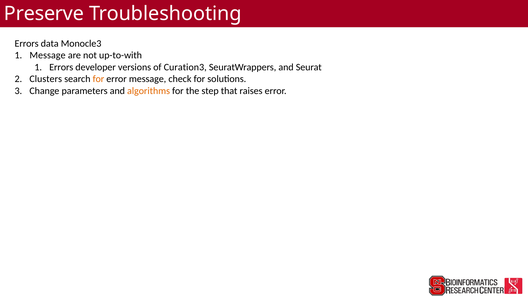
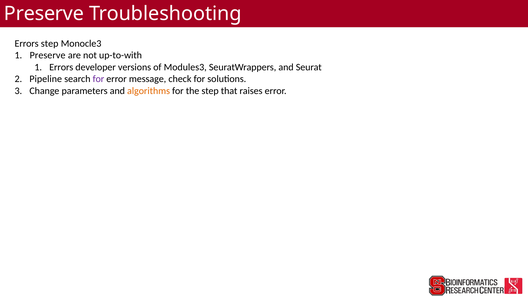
Errors data: data -> step
Message at (48, 55): Message -> Preserve
Curation3: Curation3 -> Modules3
Clusters: Clusters -> Pipeline
for at (98, 79) colour: orange -> purple
